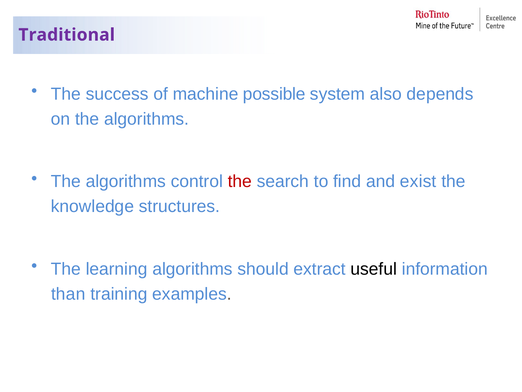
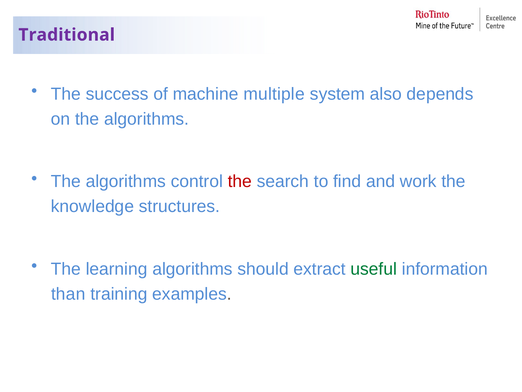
possible: possible -> multiple
exist: exist -> work
useful colour: black -> green
